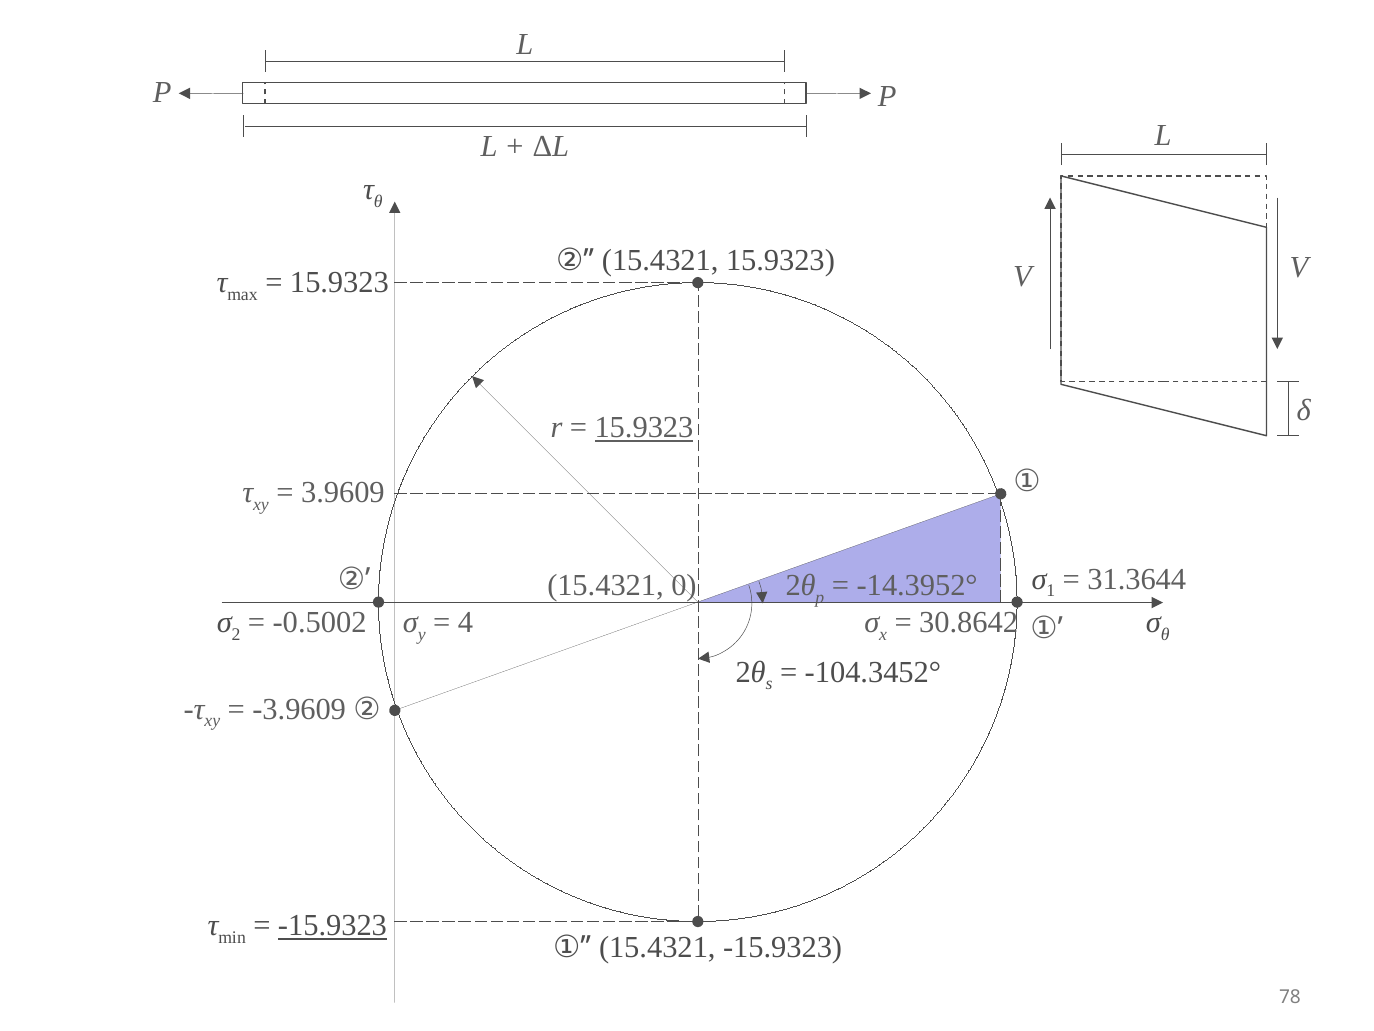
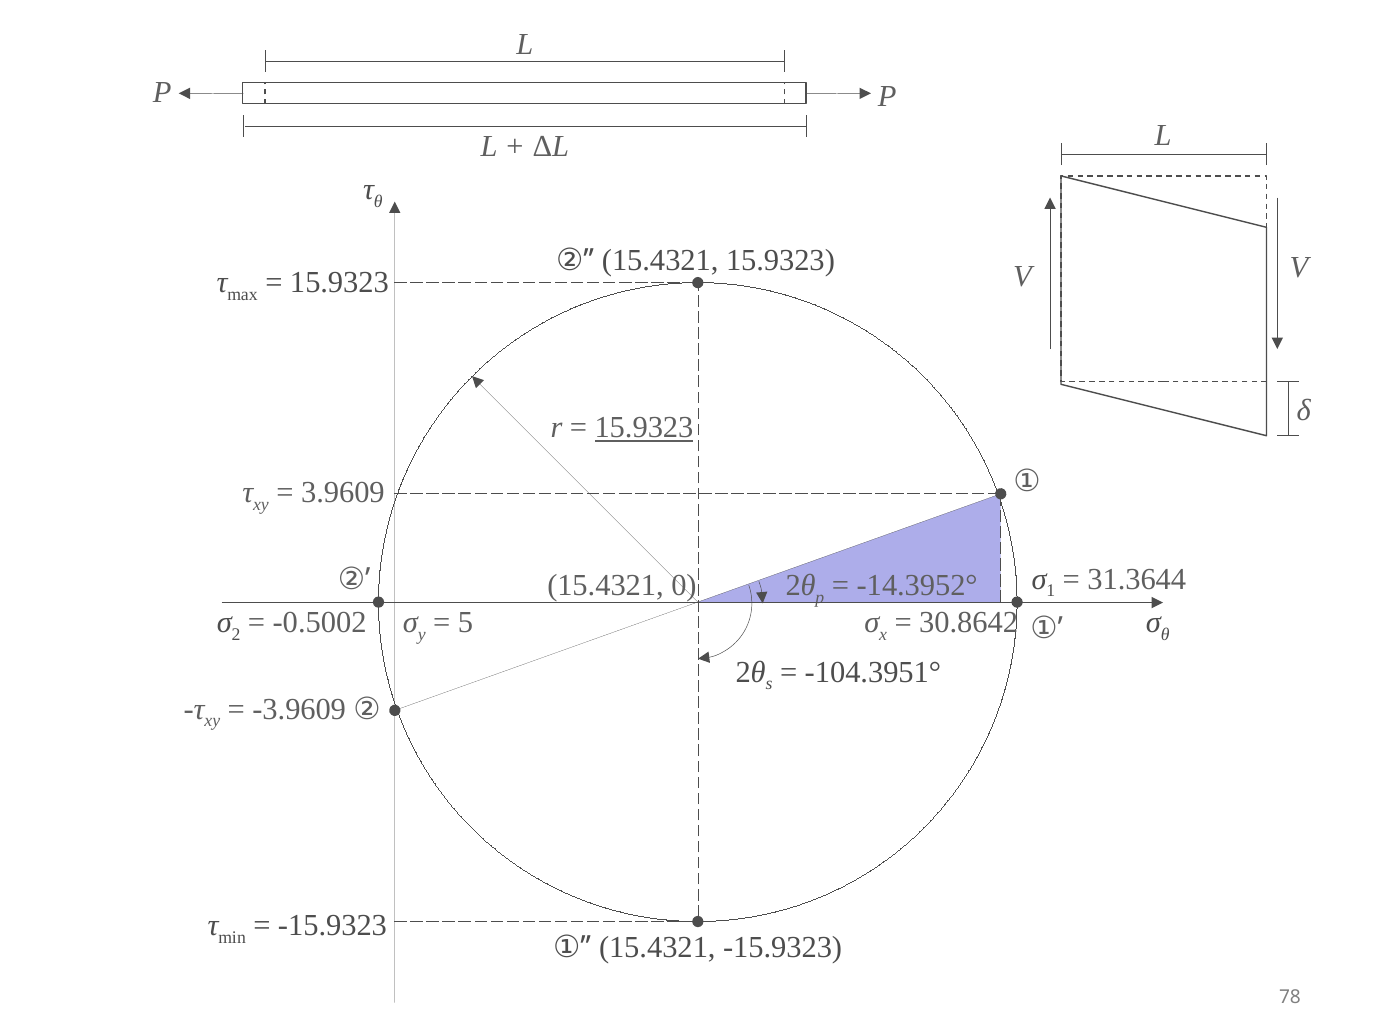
4: 4 -> 5
-104.3452°: -104.3452° -> -104.3951°
-15.9323 at (332, 925) underline: present -> none
